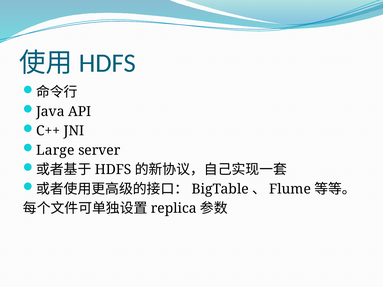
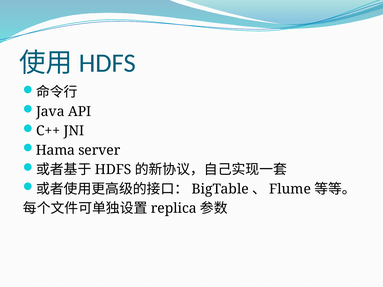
Large: Large -> Hama
